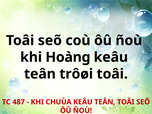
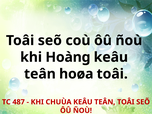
trôøi: trôøi -> hoøa
